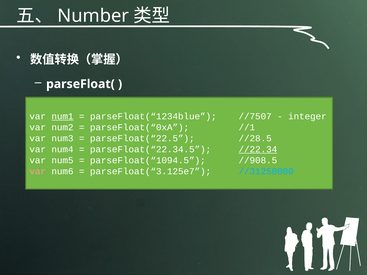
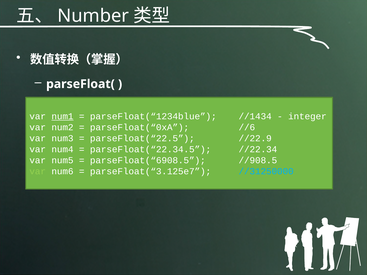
//7507: //7507 -> //1434
//1: //1 -> //6
//28.5: //28.5 -> //22.9
//22.34 underline: present -> none
parseFloat(“1094.5: parseFloat(“1094.5 -> parseFloat(“6908.5
var at (38, 172) colour: pink -> light green
